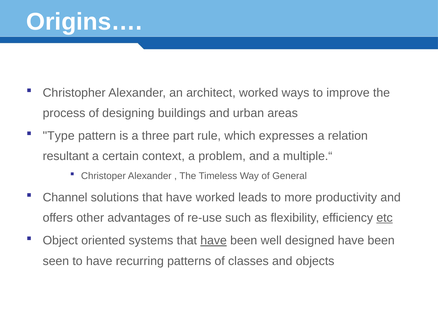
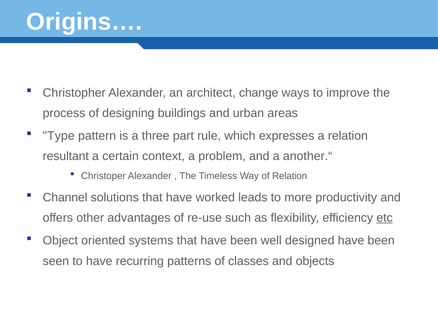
architect worked: worked -> change
multiple.“: multiple.“ -> another.“
of General: General -> Relation
have at (214, 241) underline: present -> none
